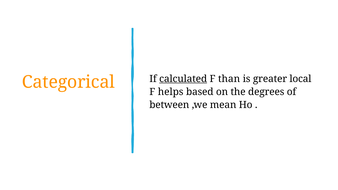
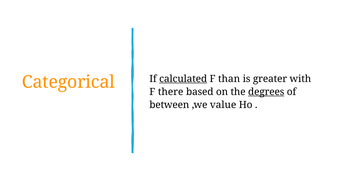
local: local -> with
helps: helps -> there
degrees underline: none -> present
mean: mean -> value
